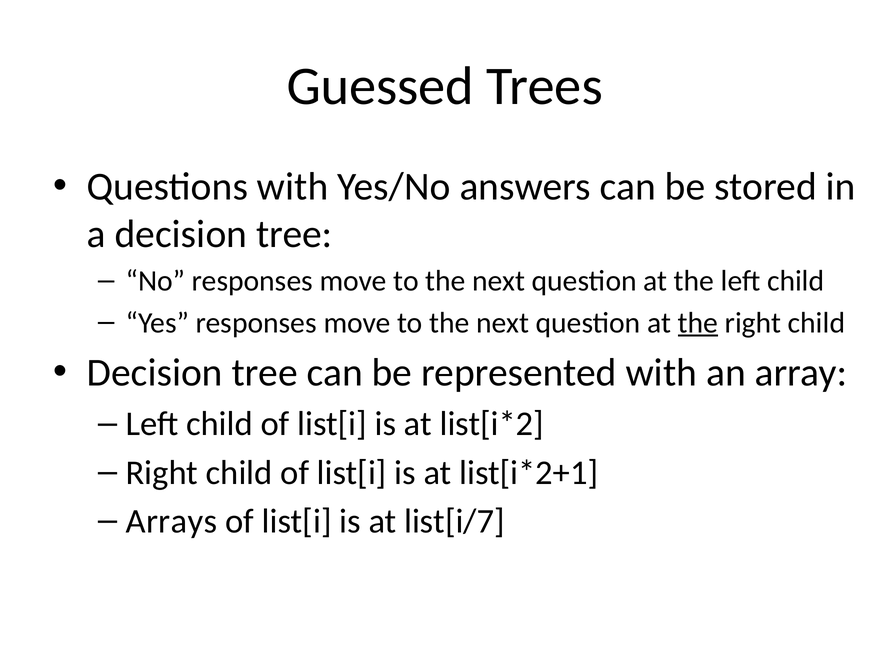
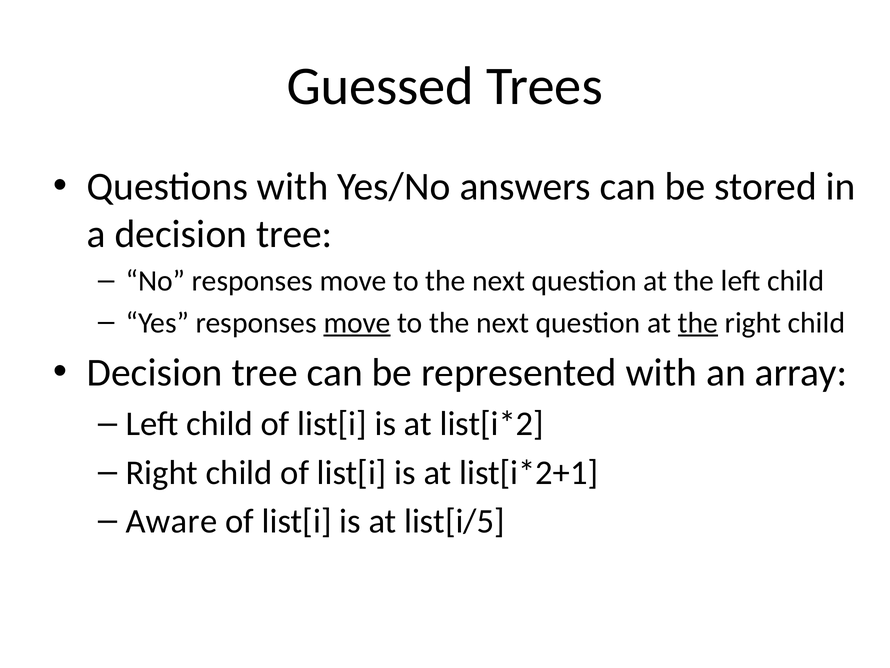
move at (357, 322) underline: none -> present
Arrays: Arrays -> Aware
list[i/7: list[i/7 -> list[i/5
